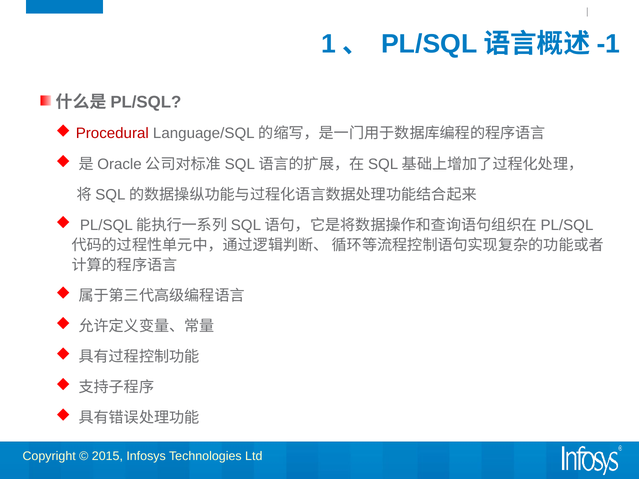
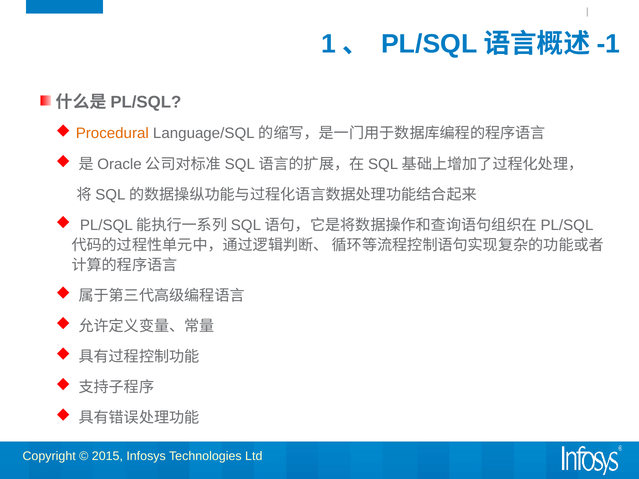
Procedural colour: red -> orange
